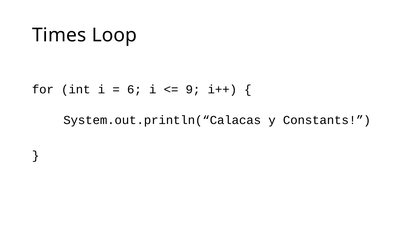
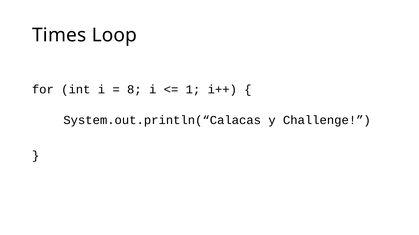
6: 6 -> 8
9: 9 -> 1
Constants: Constants -> Challenge
